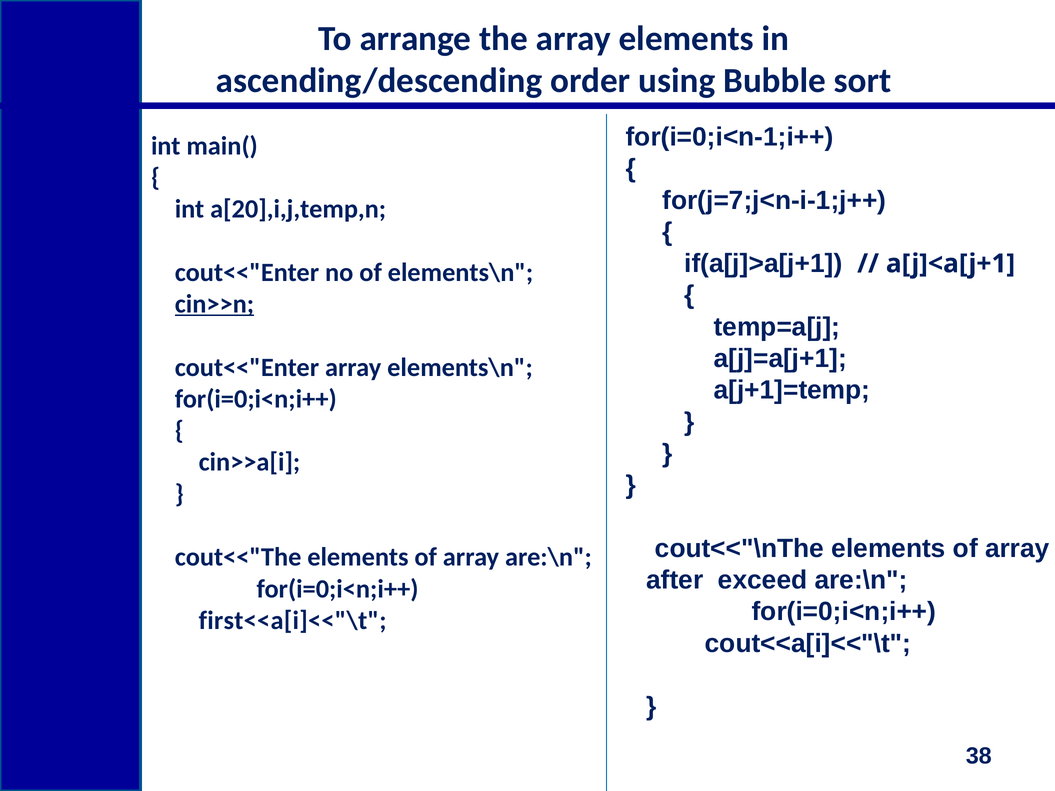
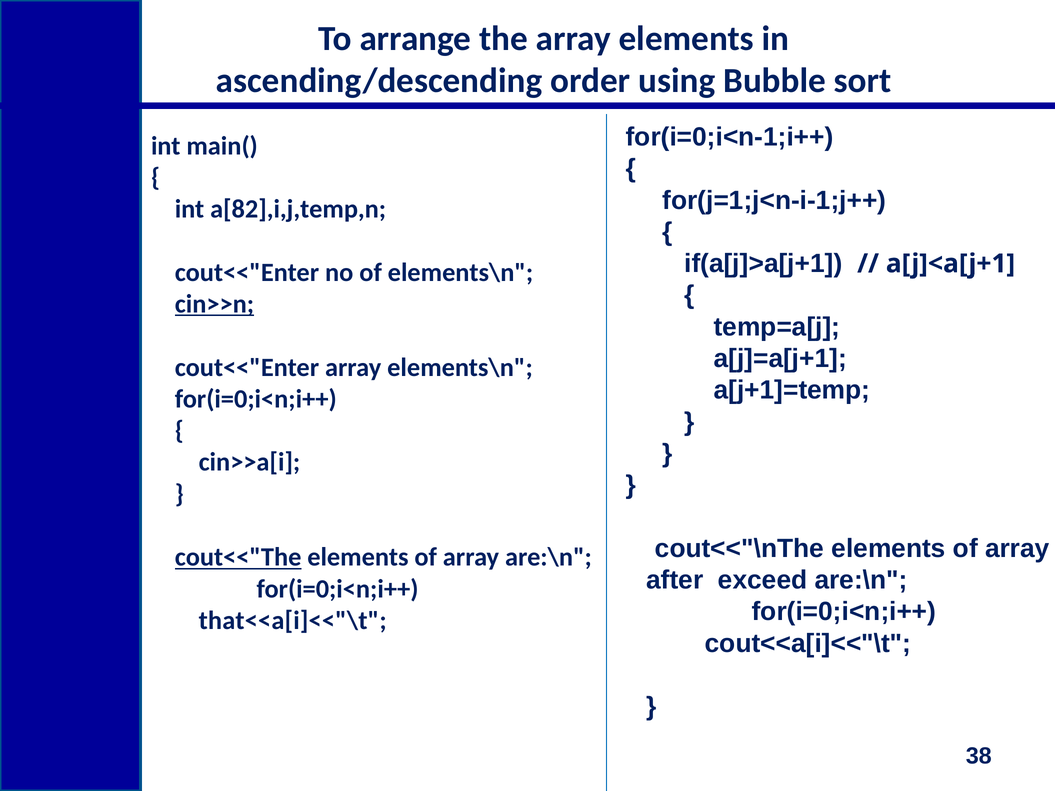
for(j=7;j<n-i-1;j++: for(j=7;j<n-i-1;j++ -> for(j=1;j<n-i-1;j++
a[20],i,j,temp,n: a[20],i,j,temp,n -> a[82],i,j,temp,n
cout<<"The underline: none -> present
first<<a[i]<<"\t: first<<a[i]<<"\t -> that<<a[i]<<"\t
